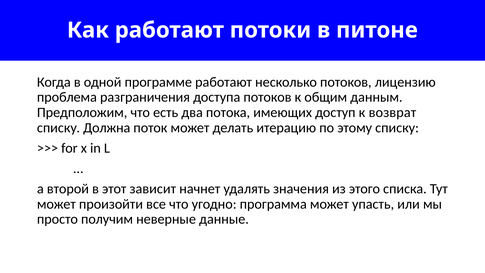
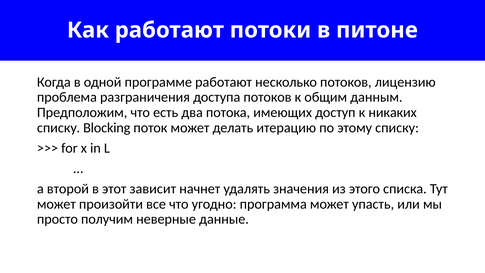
возврат: возврат -> никаких
Должна: Должна -> Blocking
